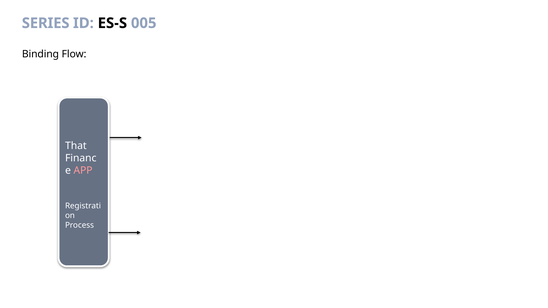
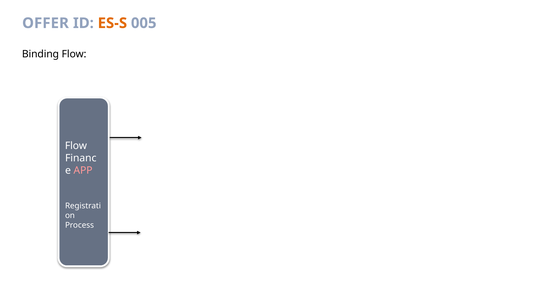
SERIES: SERIES -> OFFER
ES-S colour: black -> orange
That at (76, 146): That -> Flow
